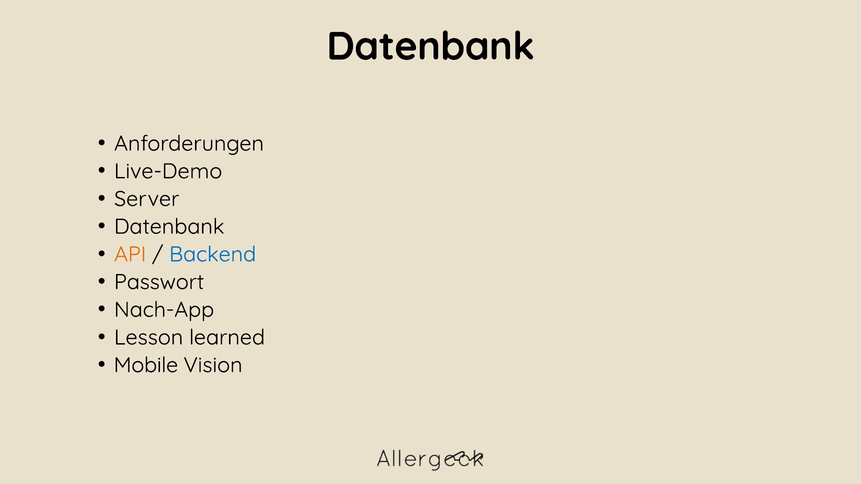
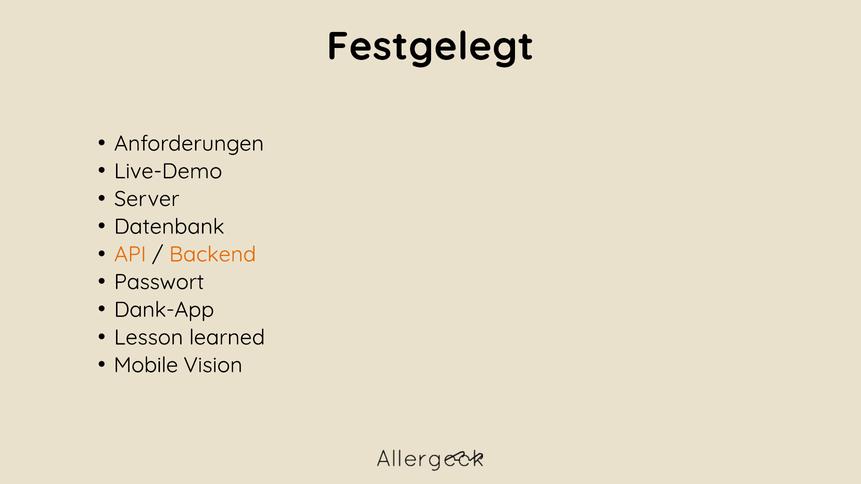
Datenbank at (431, 47): Datenbank -> Festgelegt
Backend colour: blue -> orange
Nach-App: Nach-App -> Dank-App
